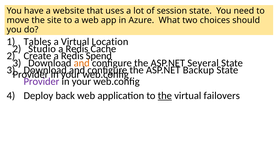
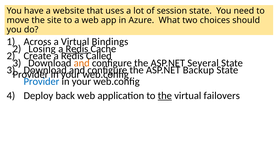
Tables: Tables -> Across
Location: Location -> Bindings
Studio: Studio -> Losing
Redis at (77, 49) underline: none -> present
Spend: Spend -> Called
Provider at (41, 81) colour: purple -> blue
